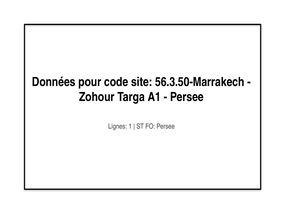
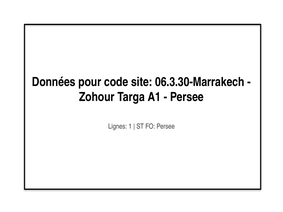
56.3.50-Marrakech: 56.3.50-Marrakech -> 06.3.30-Marrakech
